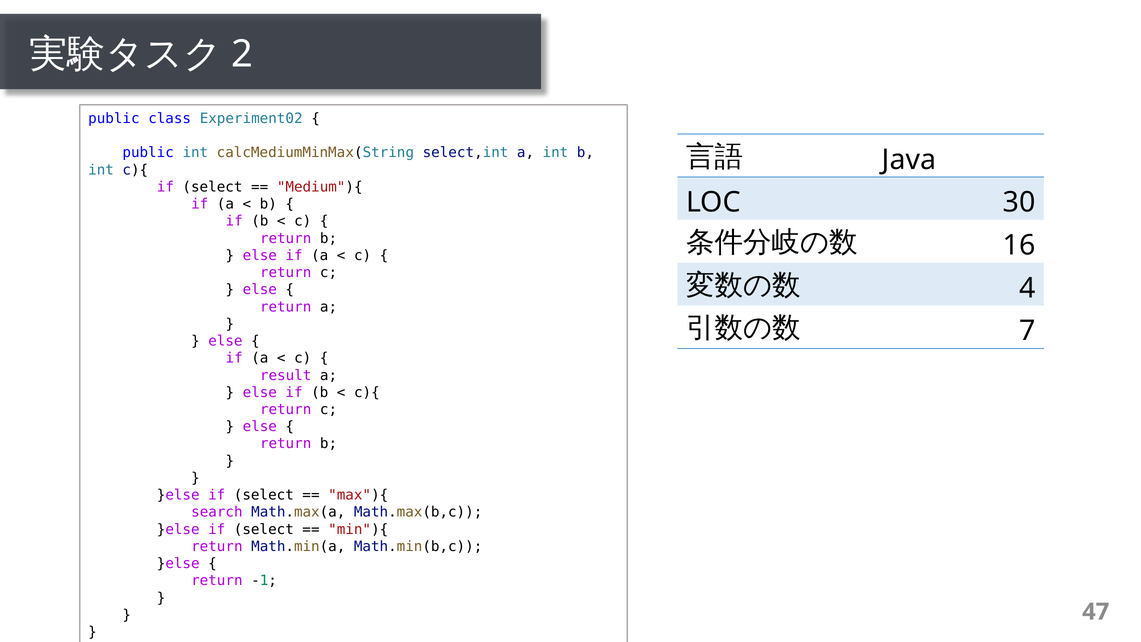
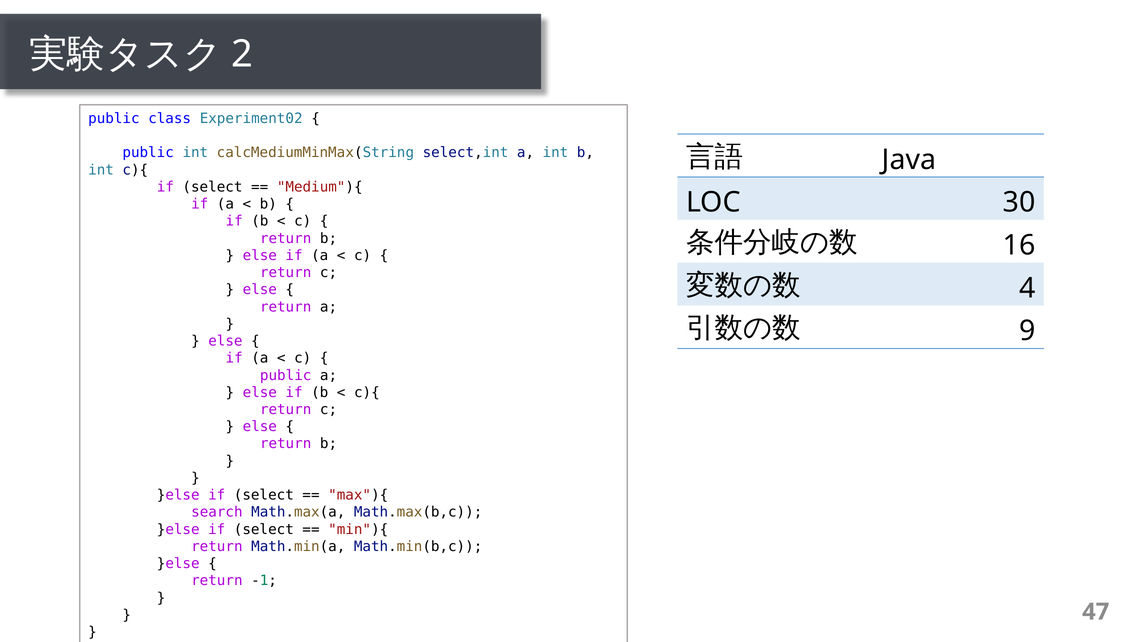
7: 7 -> 9
result at (286, 375): result -> public
